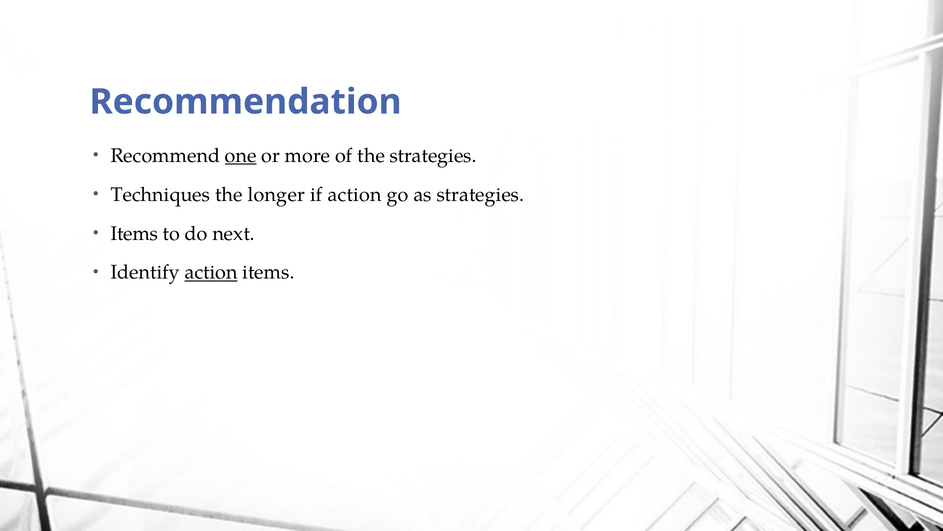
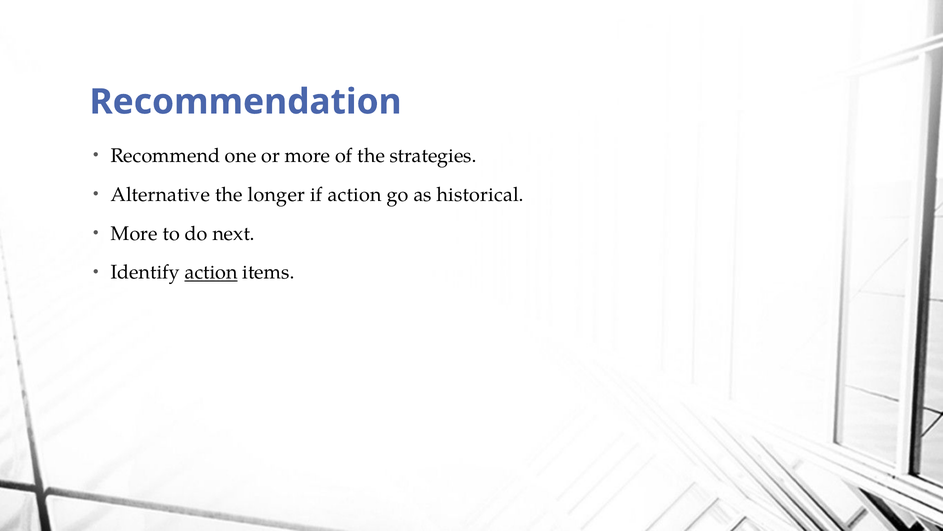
one underline: present -> none
Techniques: Techniques -> Alternative
as strategies: strategies -> historical
Items at (134, 233): Items -> More
